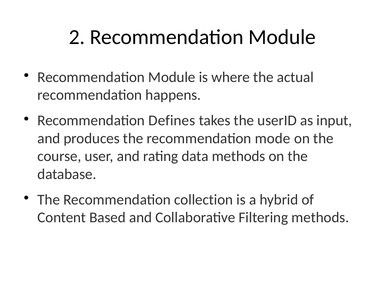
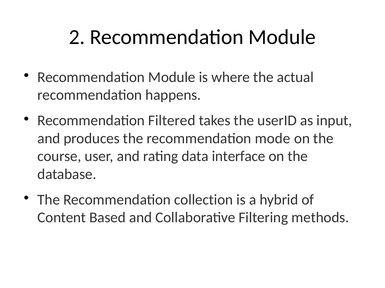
Defines: Defines -> Filtered
data methods: methods -> interface
